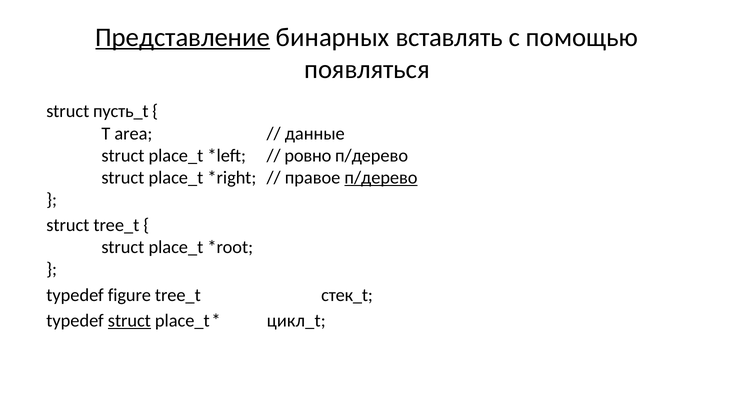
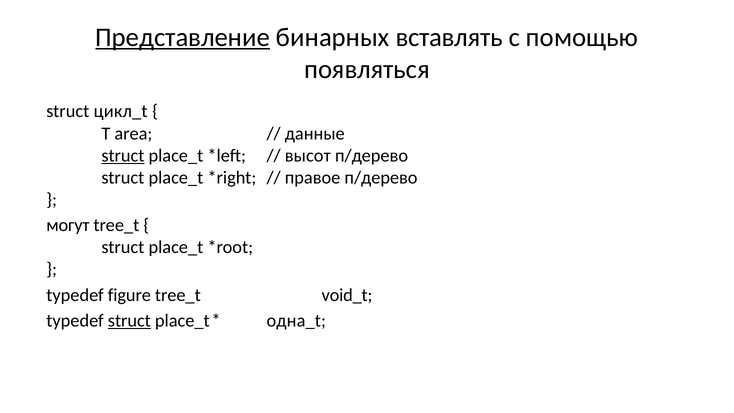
пусть_t: пусть_t -> цикл_t
struct at (123, 155) underline: none -> present
ровно: ровно -> высот
п/дерево at (381, 177) underline: present -> none
struсt at (68, 225): struсt -> могут
стек_t: стек_t -> void_t
цикл_t: цикл_t -> одна_t
